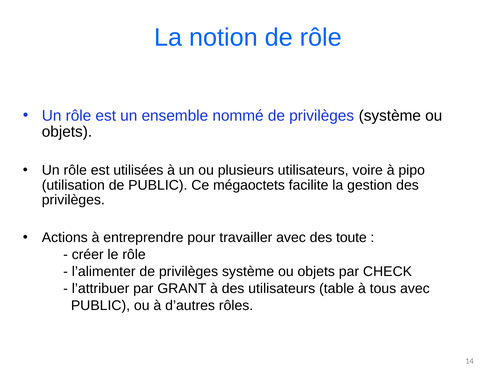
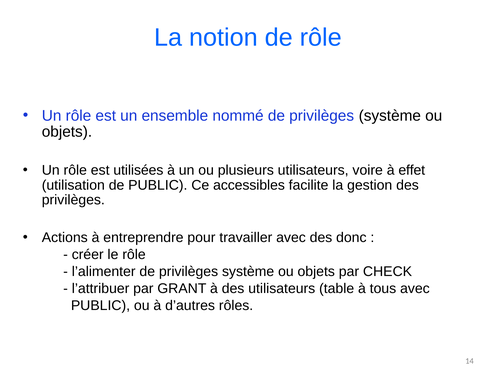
pipo: pipo -> effet
mégaoctets: mégaoctets -> accessibles
toute: toute -> donc
